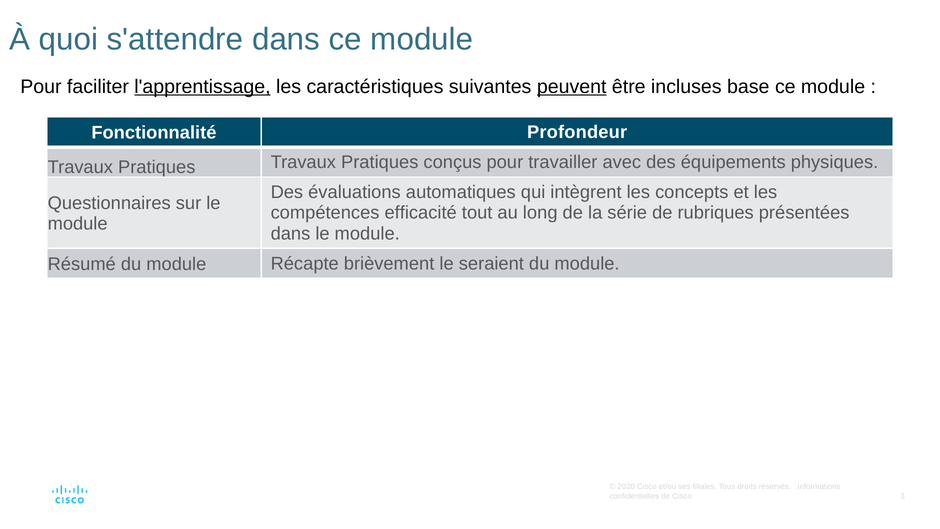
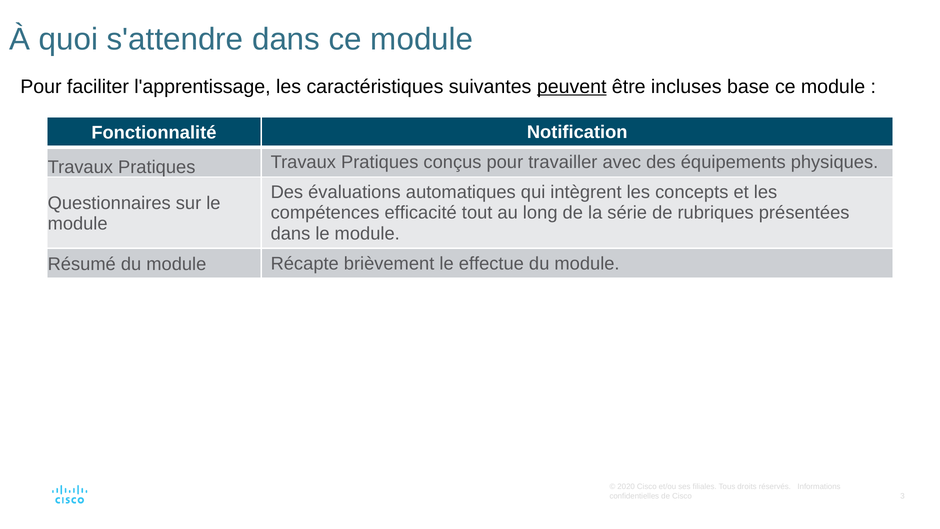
l'apprentissage underline: present -> none
Profondeur: Profondeur -> Notification
seraient: seraient -> effectue
